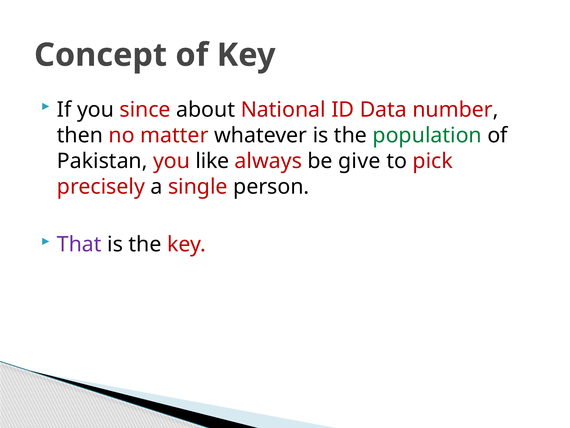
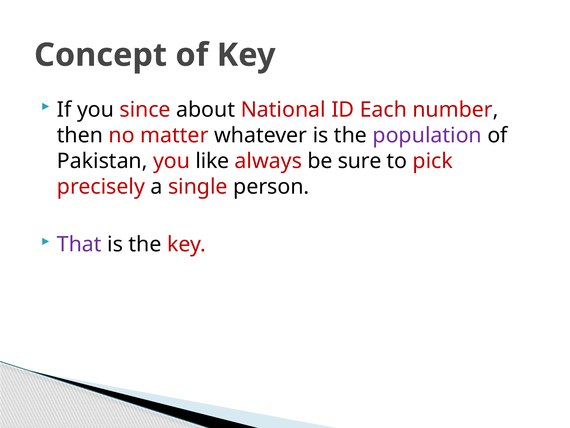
Data: Data -> Each
population colour: green -> purple
give: give -> sure
